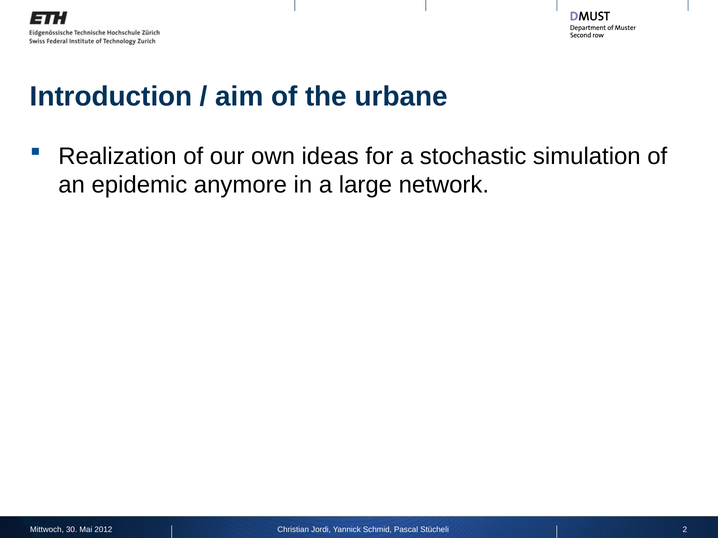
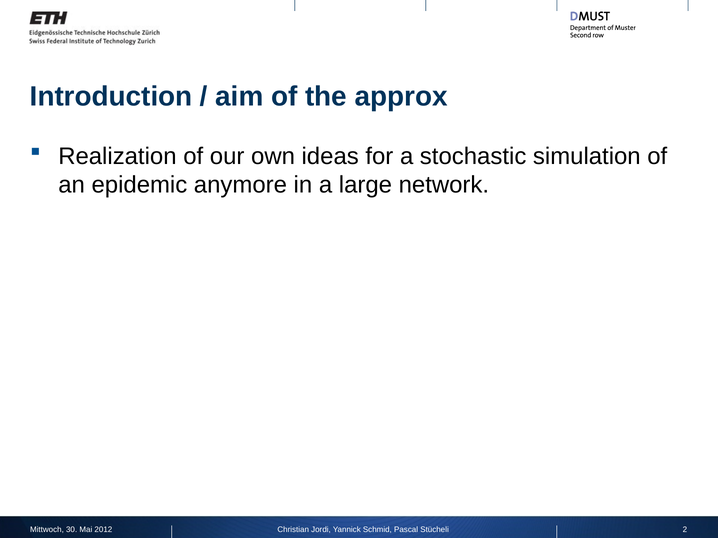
urbane: urbane -> approx
